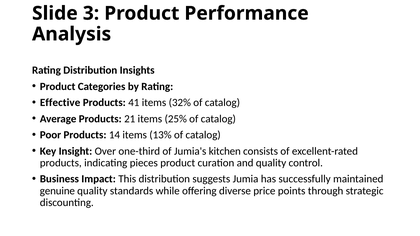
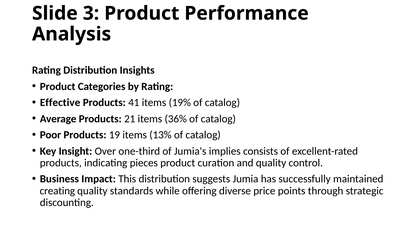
32%: 32% -> 19%
25%: 25% -> 36%
14: 14 -> 19
kitchen: kitchen -> implies
genuine: genuine -> creating
